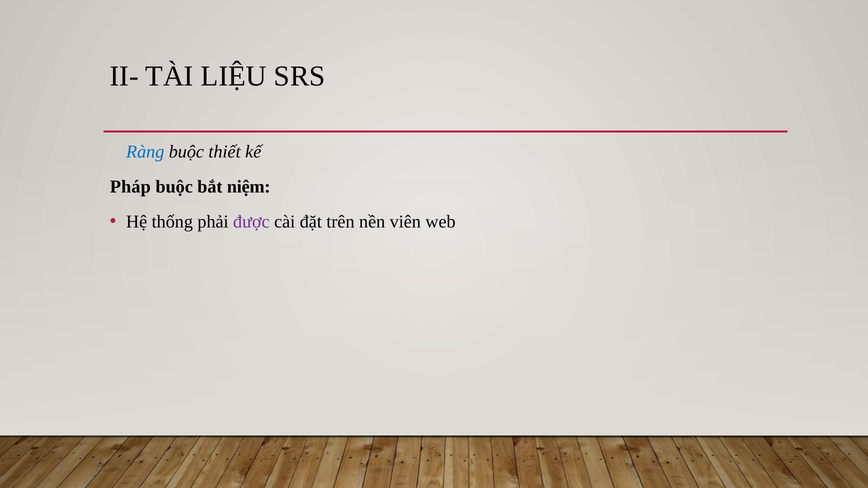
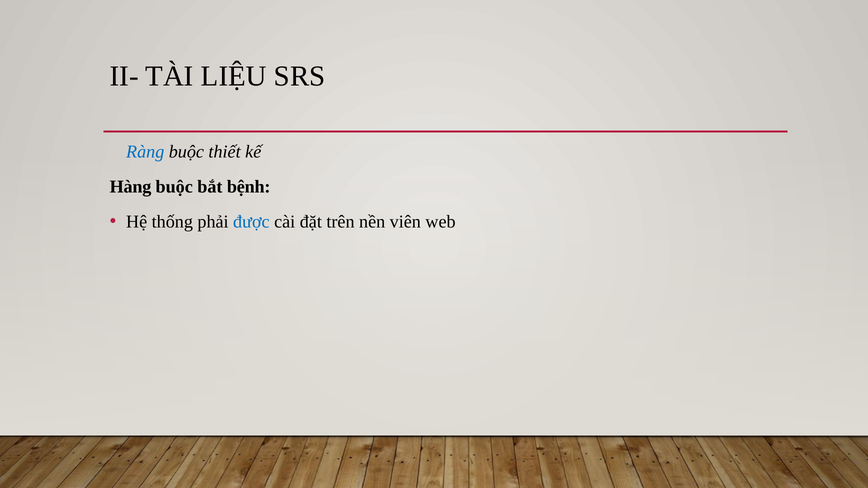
Pháp: Pháp -> Hàng
niệm: niệm -> bệnh
được colour: purple -> blue
